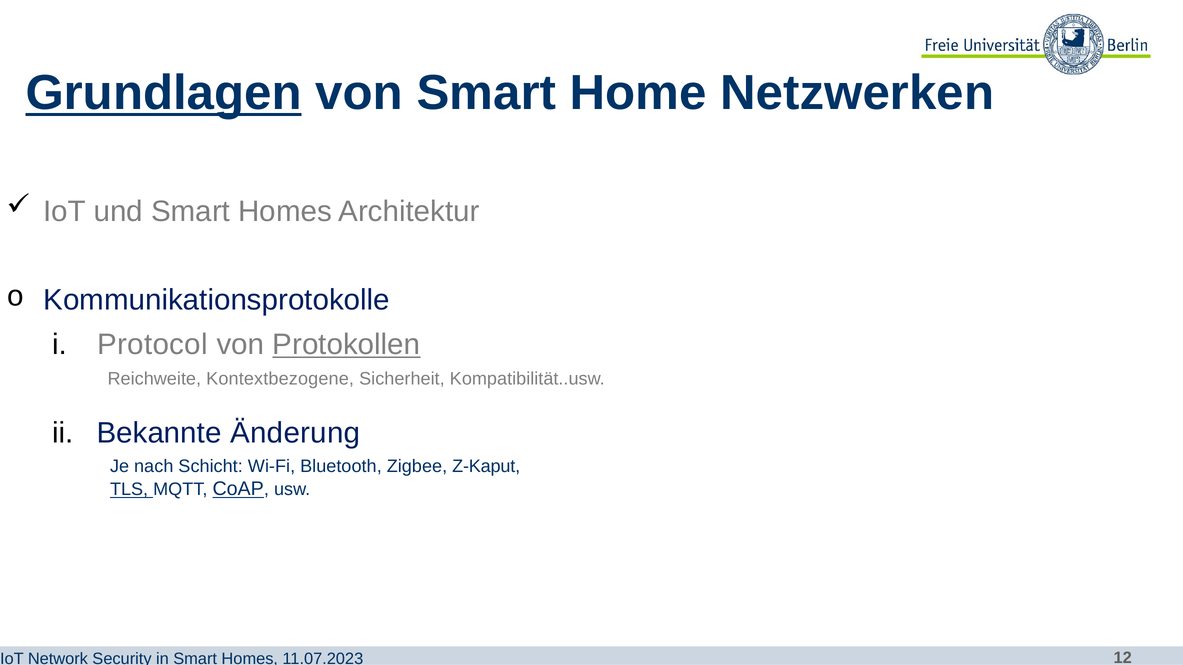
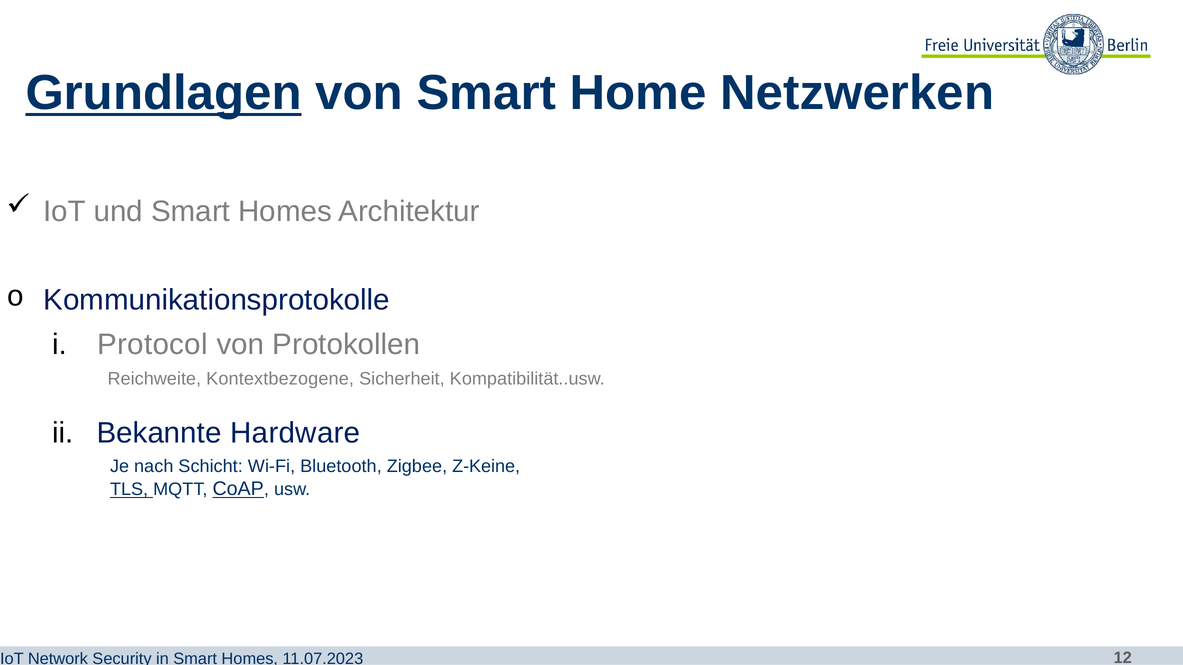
Protokollen underline: present -> none
Änderung: Änderung -> Hardware
Z-Kaput: Z-Kaput -> Z-Keine
